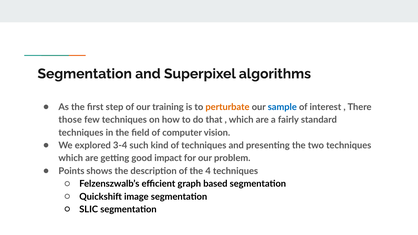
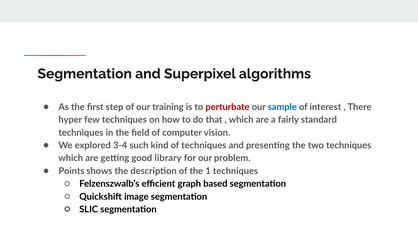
perturbate colour: orange -> red
those: those -> hyper
impact: impact -> library
4: 4 -> 1
